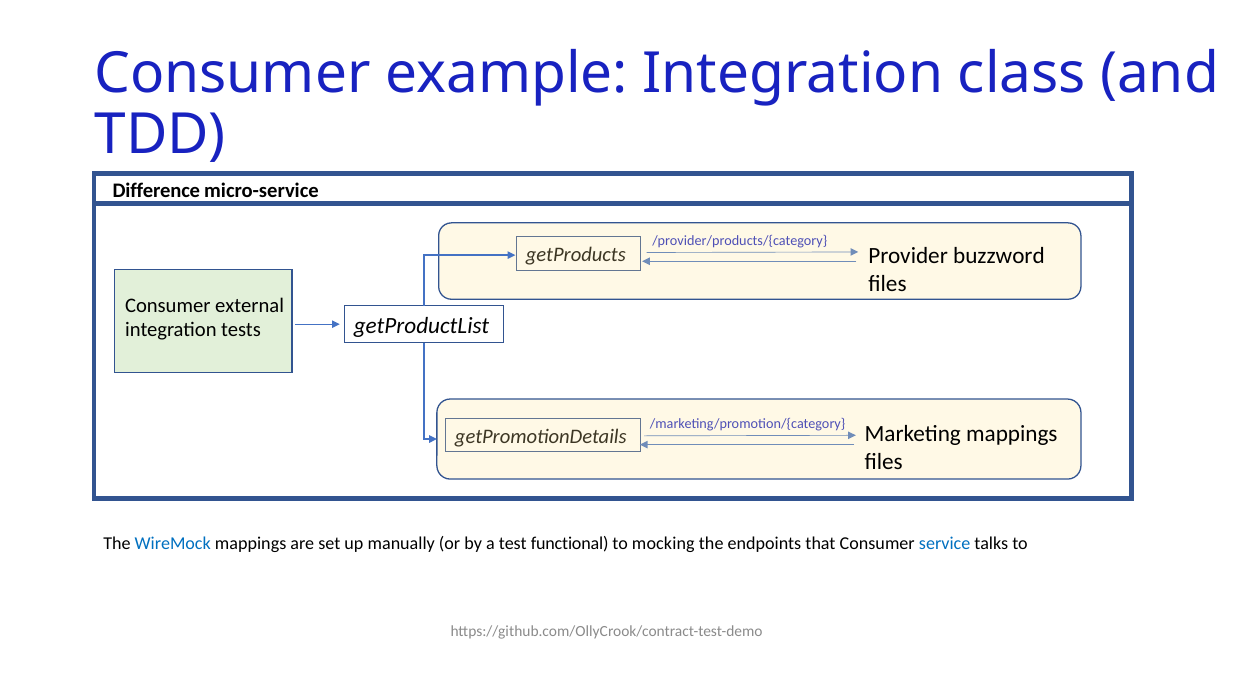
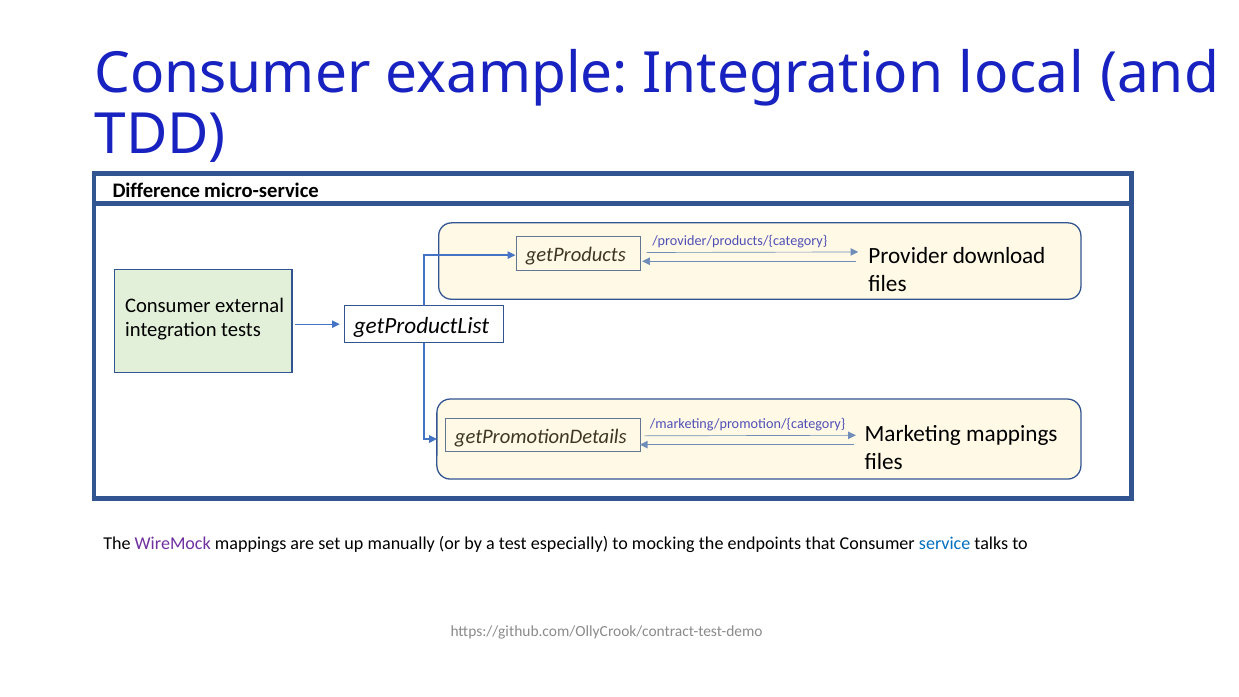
class: class -> local
buzzword: buzzword -> download
WireMock colour: blue -> purple
functional: functional -> especially
